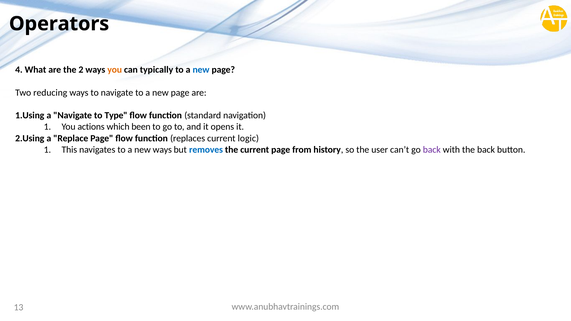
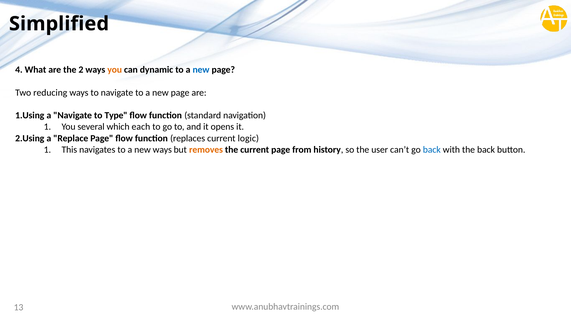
Operators: Operators -> Simplified
typically: typically -> dynamic
actions: actions -> several
been: been -> each
removes colour: blue -> orange
back at (432, 150) colour: purple -> blue
